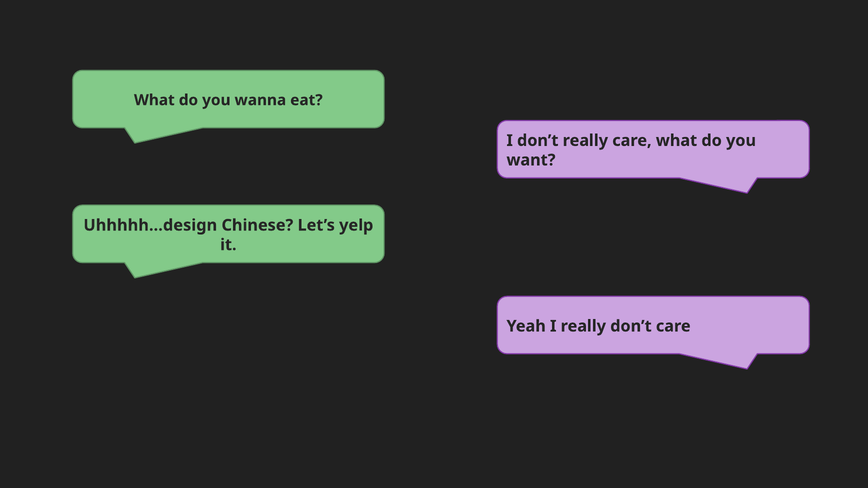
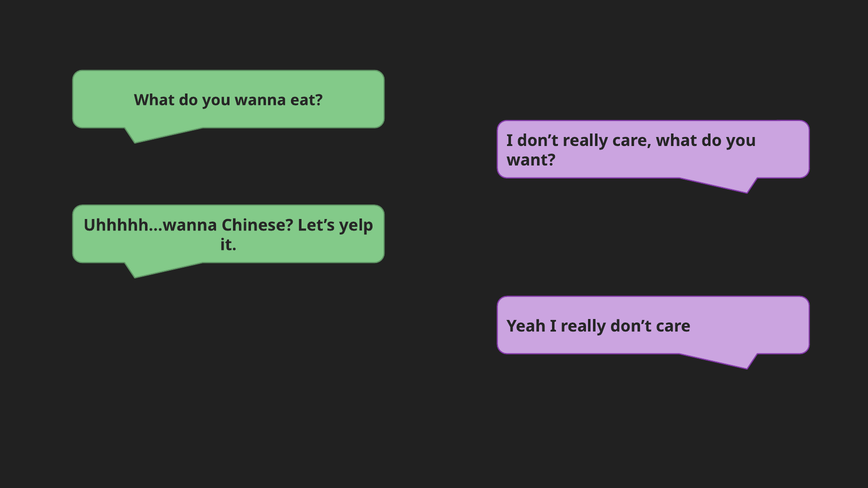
Uhhhhh…design: Uhhhhh…design -> Uhhhhh…wanna
